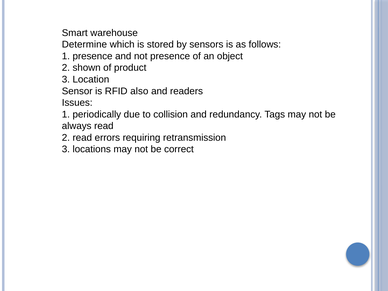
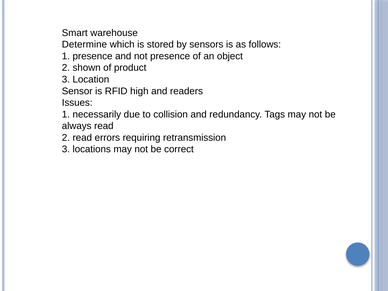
also: also -> high
periodically: periodically -> necessarily
